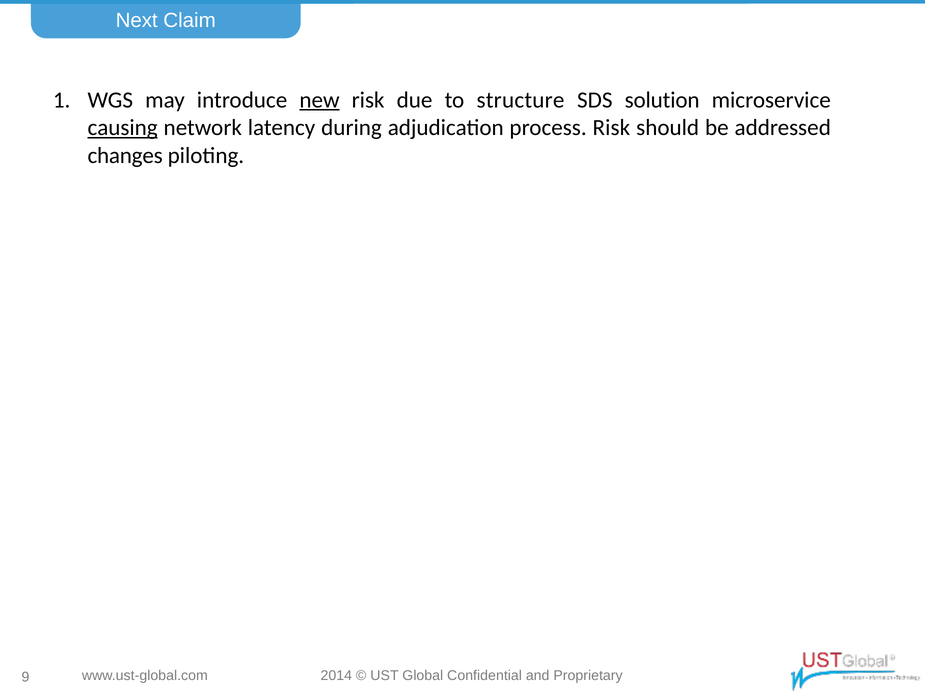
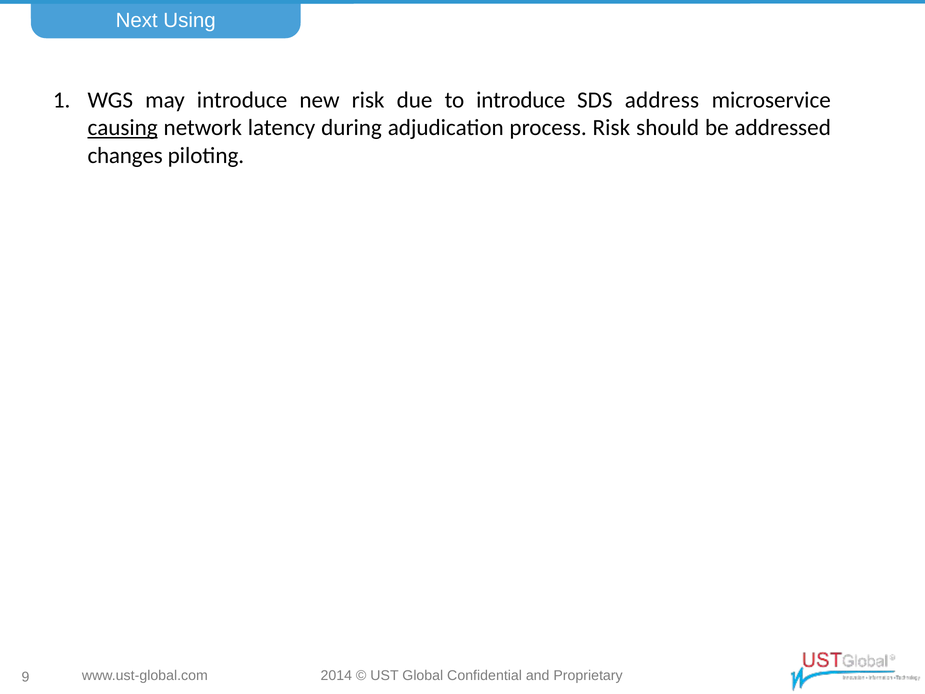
Claim: Claim -> Using
new underline: present -> none
to structure: structure -> introduce
solution: solution -> address
